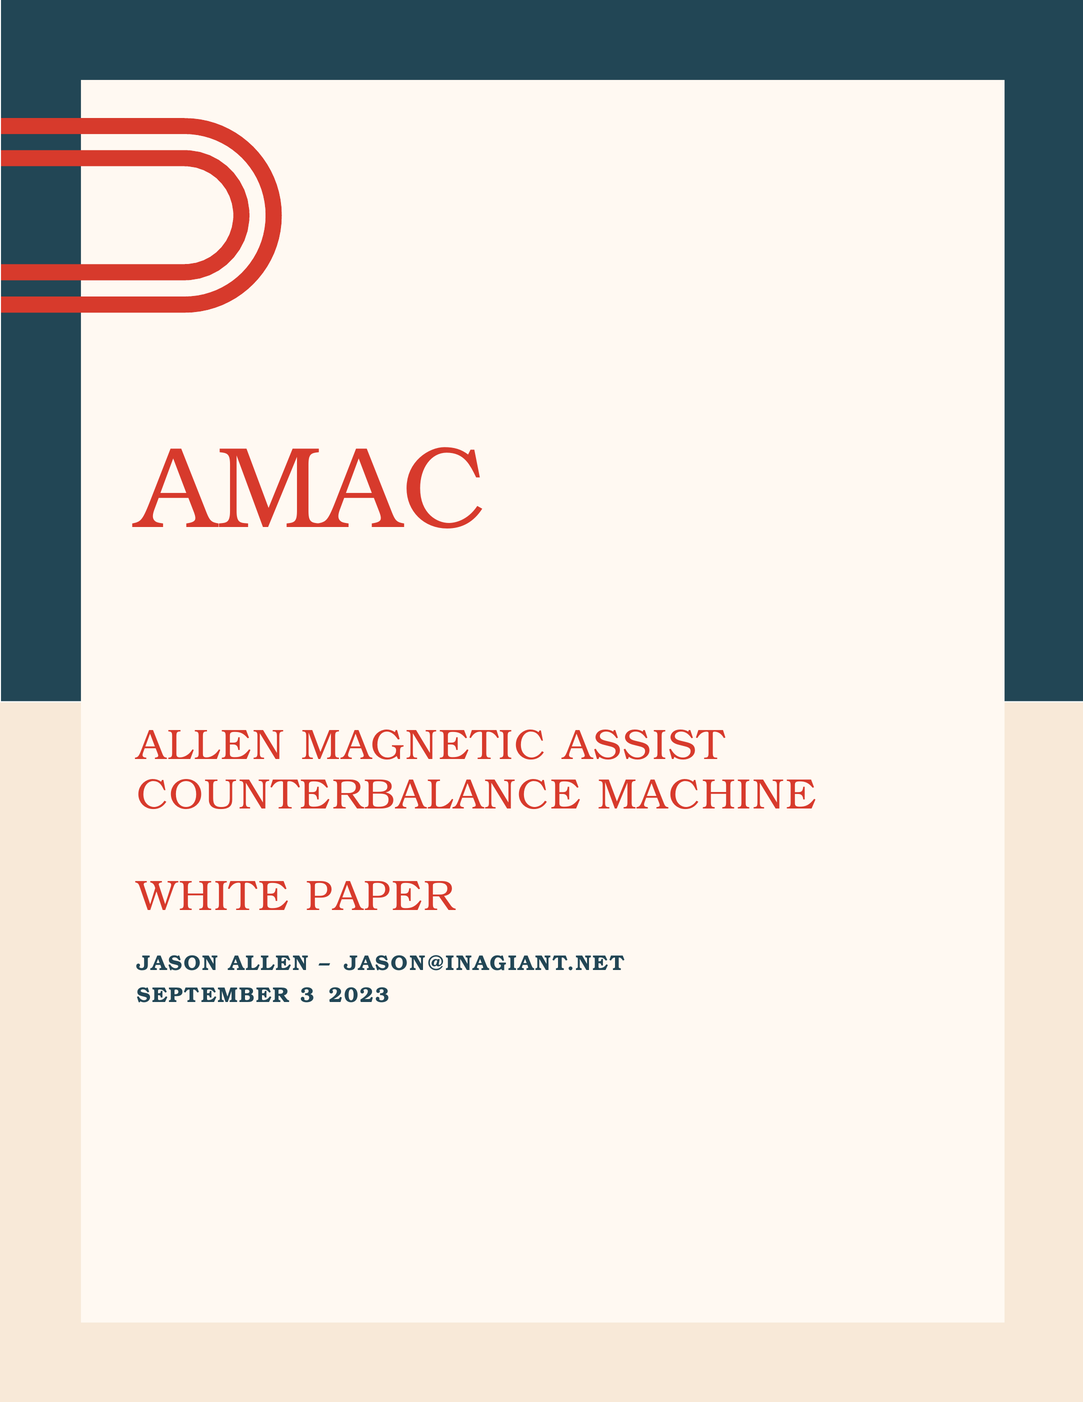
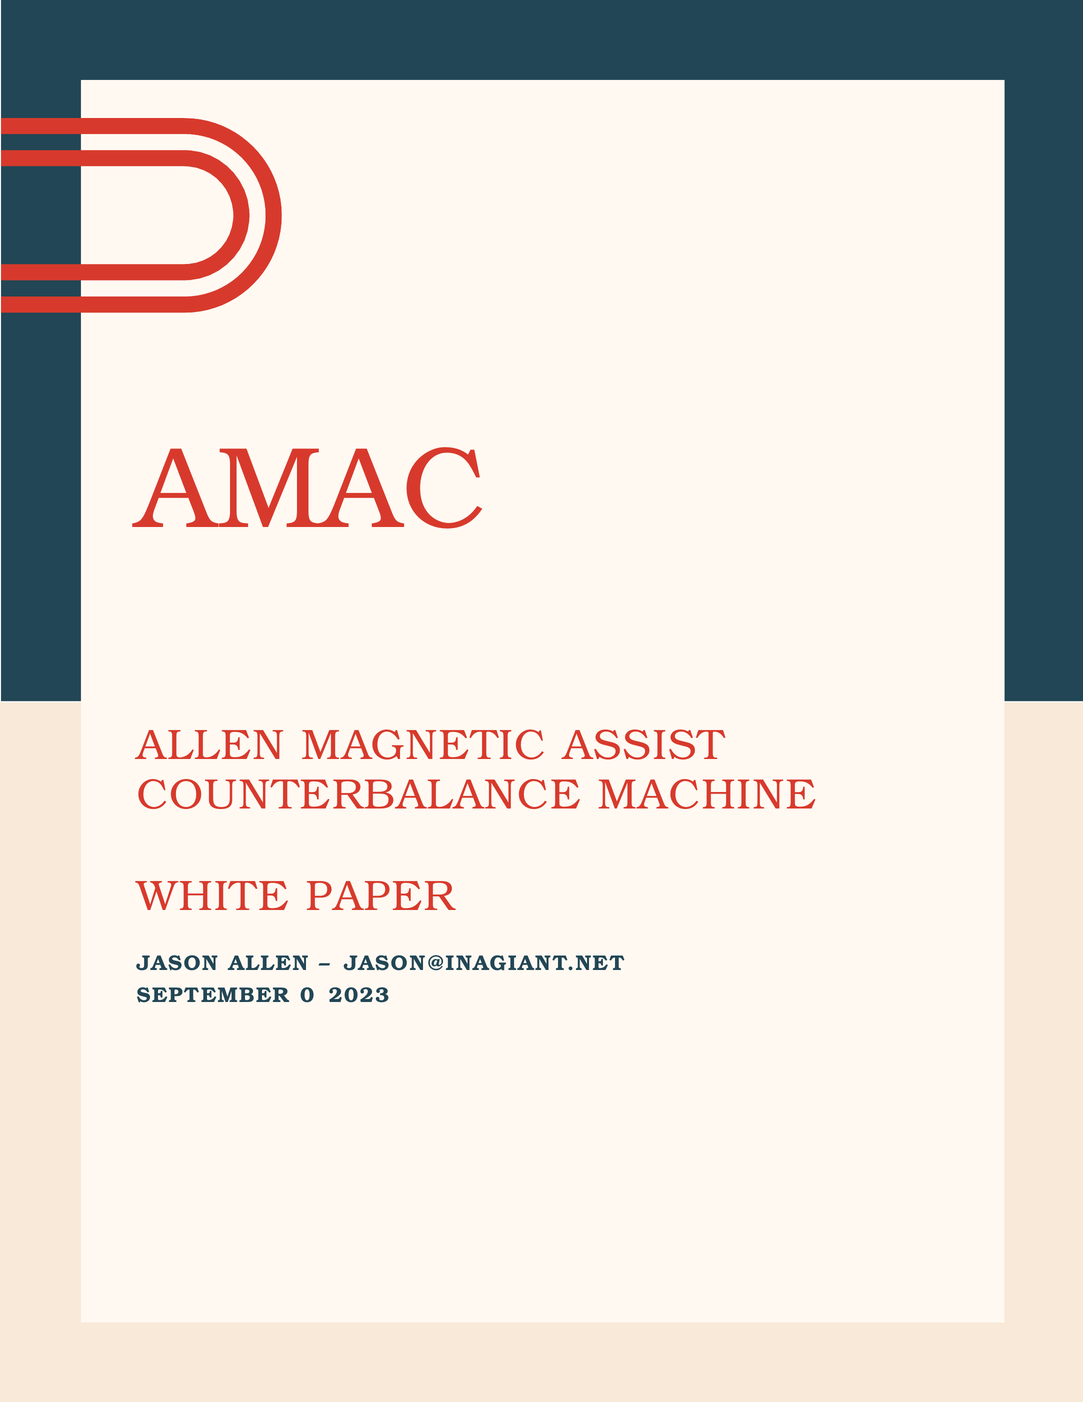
3: 3 -> 0
